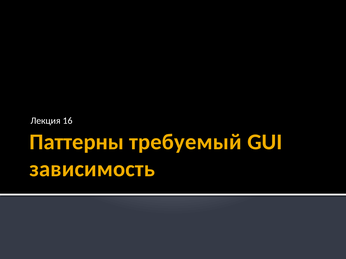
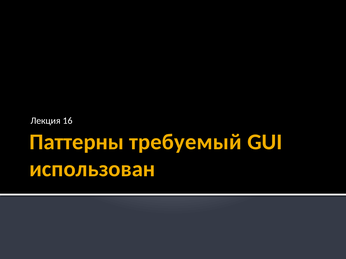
зависимость: зависимость -> использован
